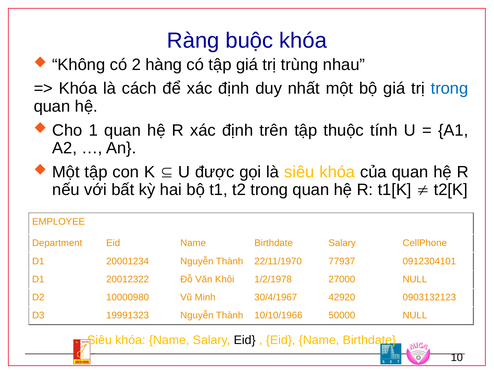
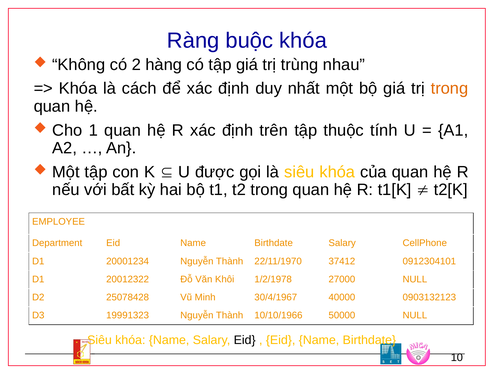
trong at (450, 89) colour: blue -> orange
77937: 77937 -> 37412
10000980: 10000980 -> 25078428
42920: 42920 -> 40000
